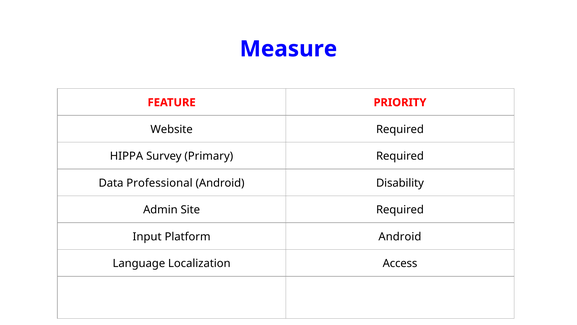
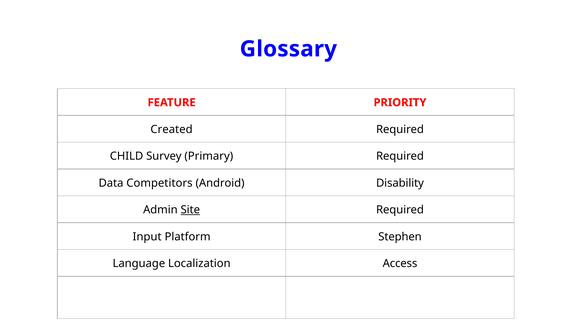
Measure: Measure -> Glossary
Website: Website -> Created
HIPPA: HIPPA -> CHILD
Professional: Professional -> Competitors
Site underline: none -> present
Platform Android: Android -> Stephen
